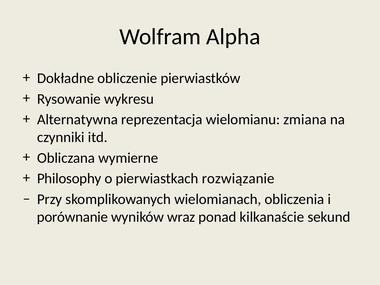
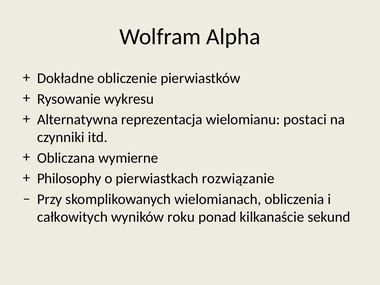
zmiana: zmiana -> postaci
porównanie: porównanie -> całkowitych
wraz: wraz -> roku
